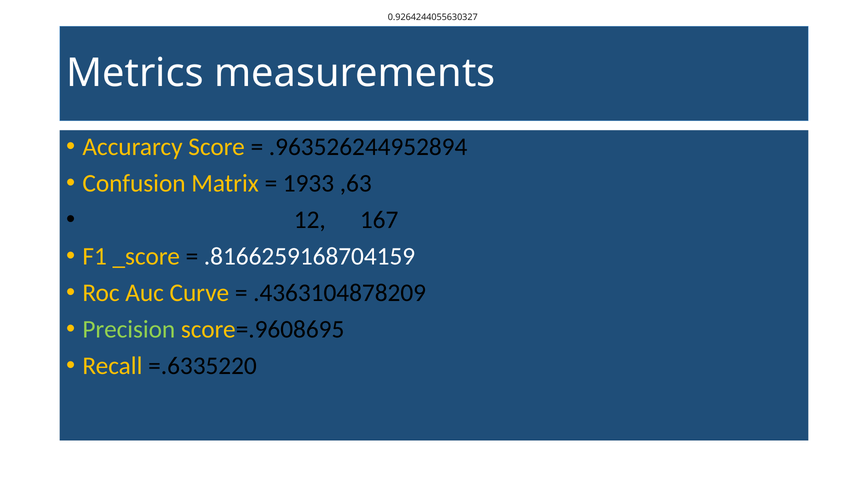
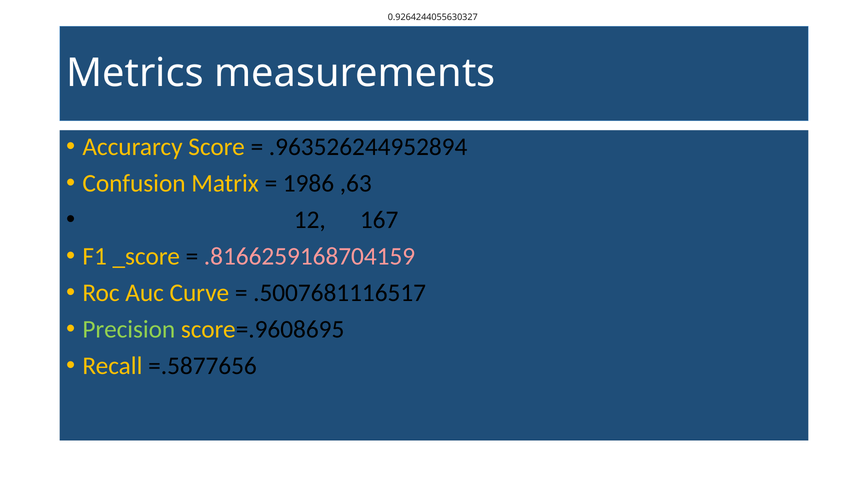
1933: 1933 -> 1986
.8166259168704159 colour: white -> pink
.4363104878209: .4363104878209 -> .5007681116517
=.6335220: =.6335220 -> =.5877656
